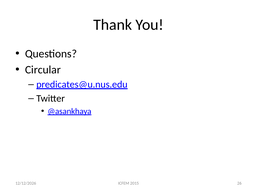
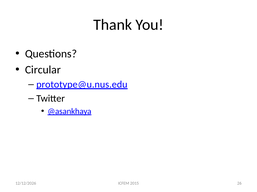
predicates@u.nus.edu: predicates@u.nus.edu -> prototype@u.nus.edu
